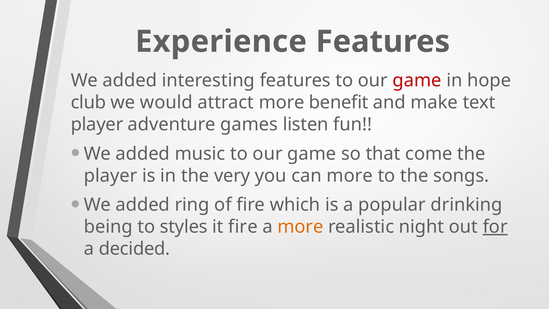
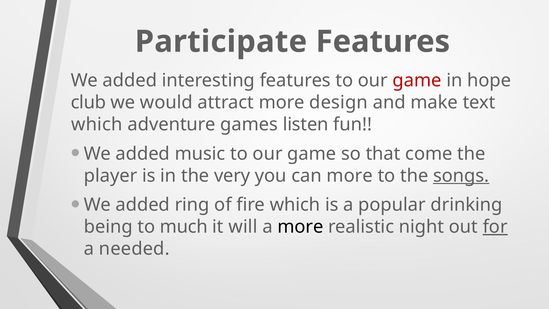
Experience: Experience -> Participate
benefit: benefit -> design
player at (97, 125): player -> which
songs underline: none -> present
styles: styles -> much
it fire: fire -> will
more at (301, 227) colour: orange -> black
decided: decided -> needed
